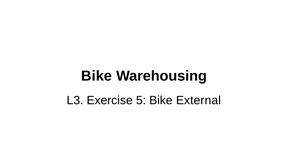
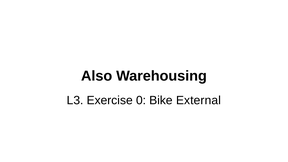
Bike at (97, 76): Bike -> Also
5: 5 -> 0
